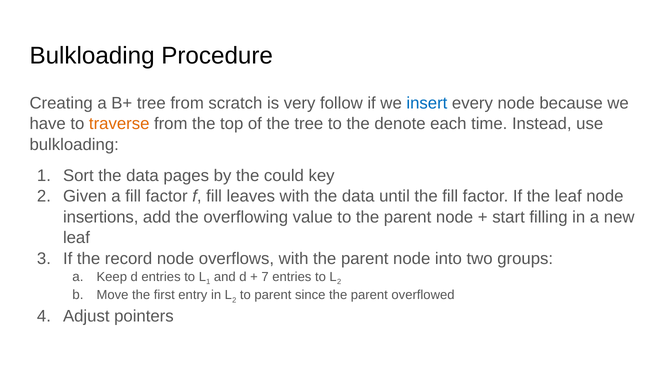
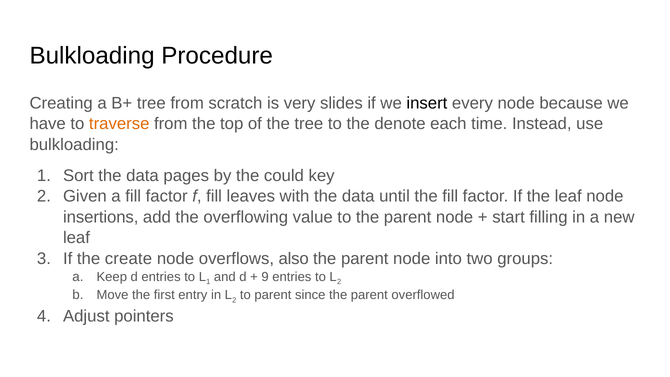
follow: follow -> slides
insert colour: blue -> black
record: record -> create
overflows with: with -> also
7: 7 -> 9
